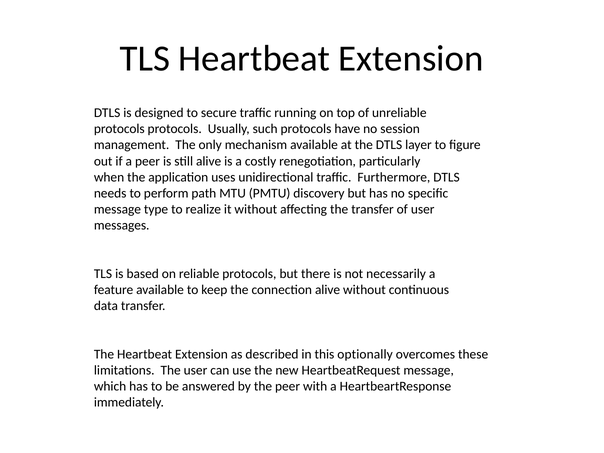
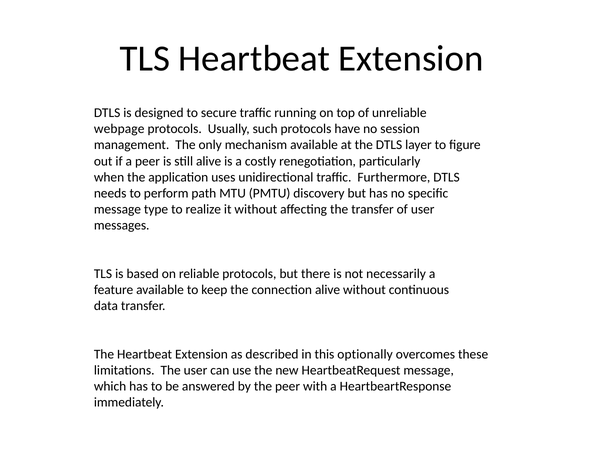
protocols at (119, 129): protocols -> webpage
